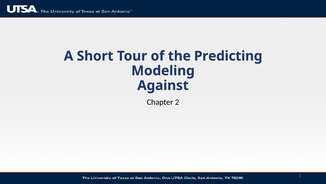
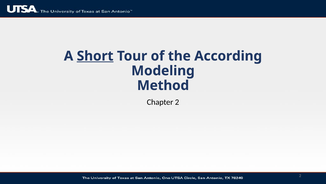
Short underline: none -> present
Predicting: Predicting -> According
Against: Against -> Method
